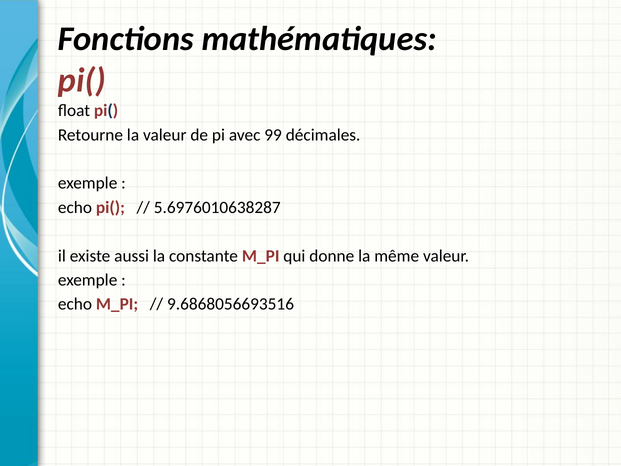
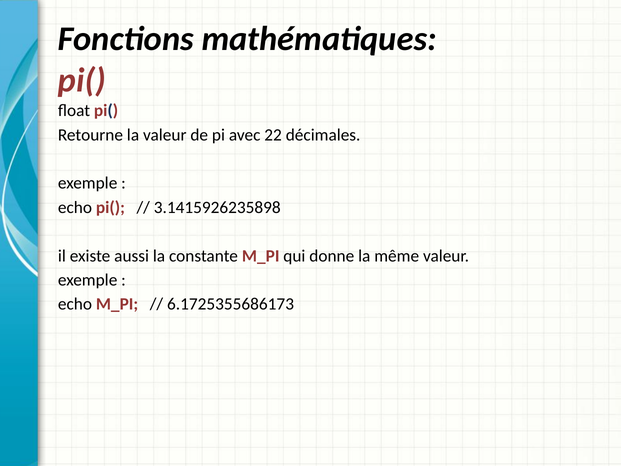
99: 99 -> 22
5.6976010638287: 5.6976010638287 -> 3.1415926235898
9.6868056693516: 9.6868056693516 -> 6.1725355686173
